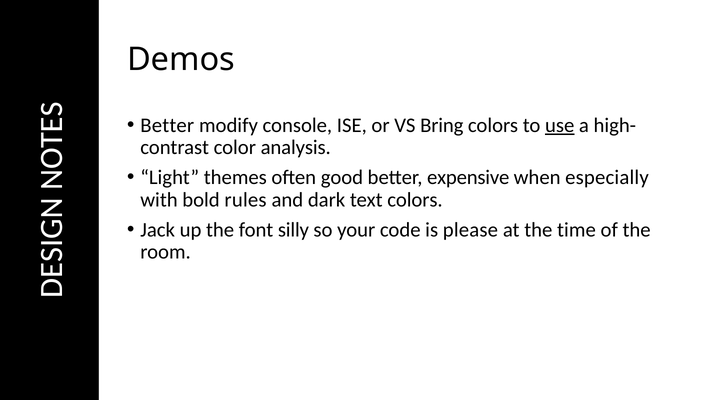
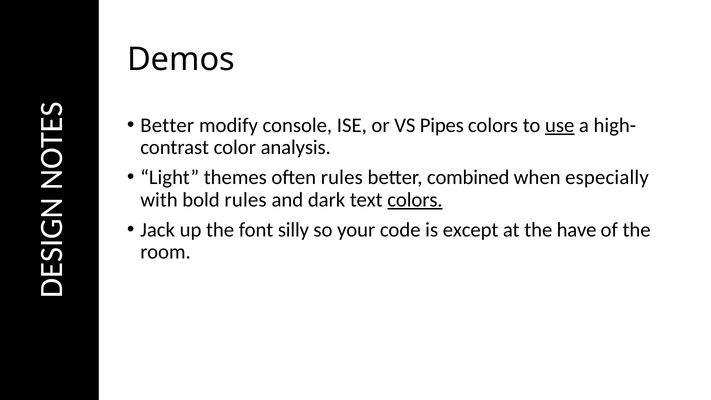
Bring: Bring -> Pipes
often good: good -> rules
expensive: expensive -> combined
colors at (415, 200) underline: none -> present
please: please -> except
time: time -> have
